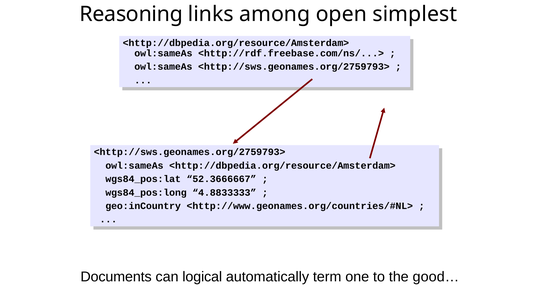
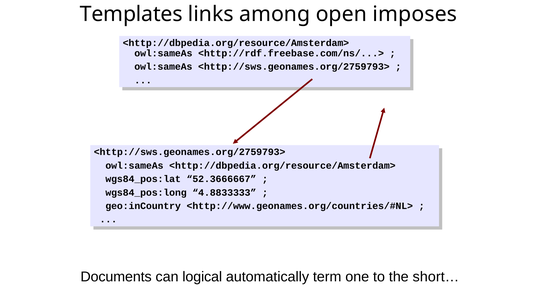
Reasoning: Reasoning -> Templates
simplest: simplest -> imposes
good…: good… -> short…
